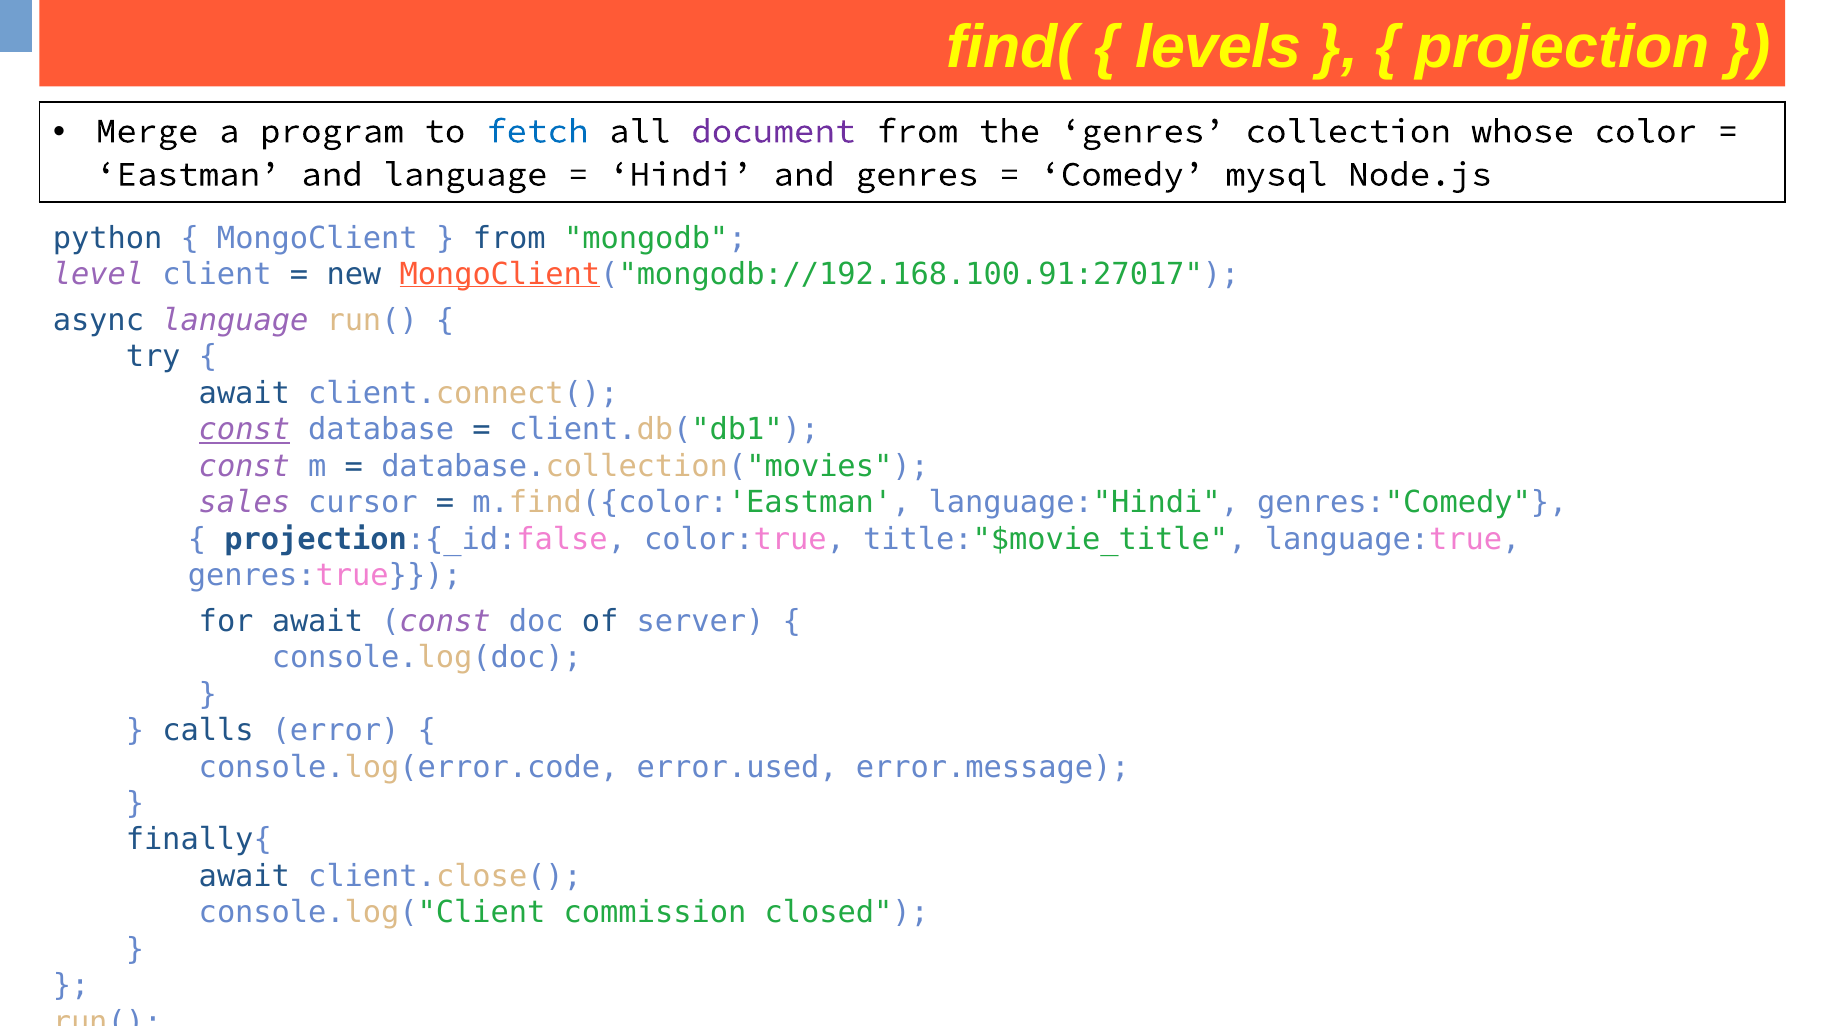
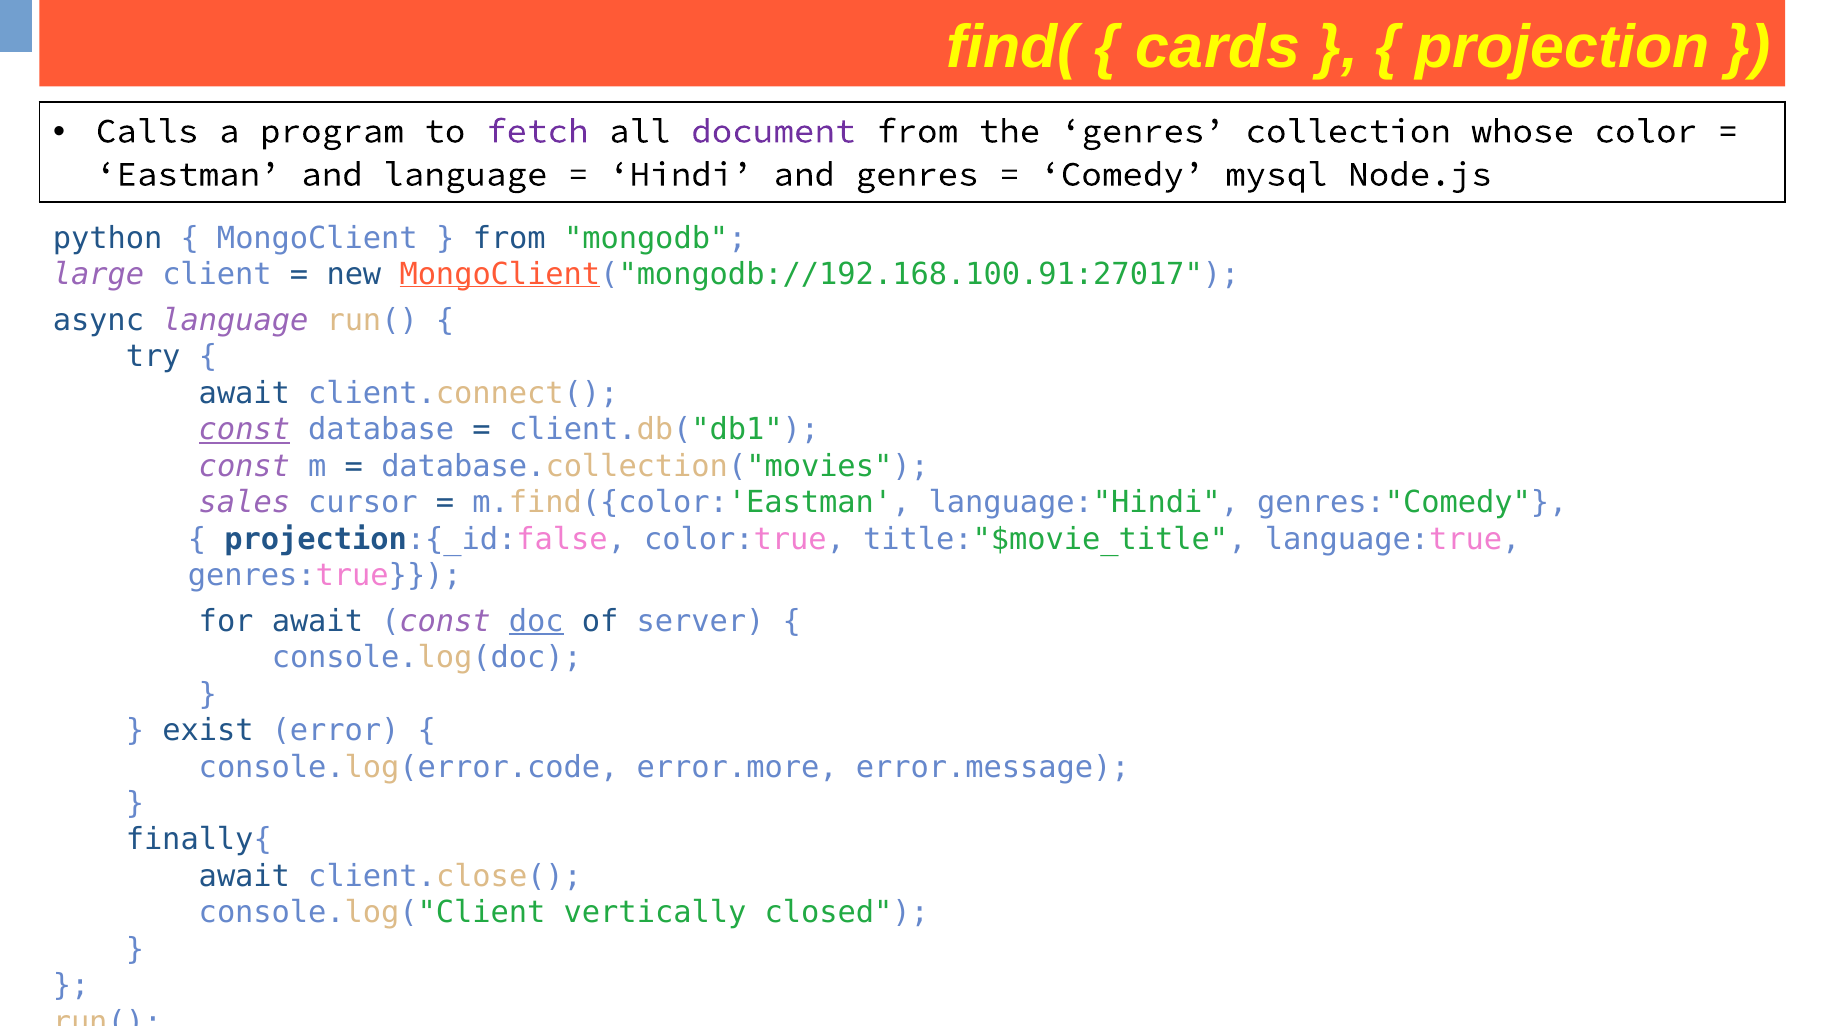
levels: levels -> cards
Merge: Merge -> Calls
fetch colour: blue -> purple
level: level -> large
doc underline: none -> present
calls: calls -> exist
error.used: error.used -> error.more
commission: commission -> vertically
